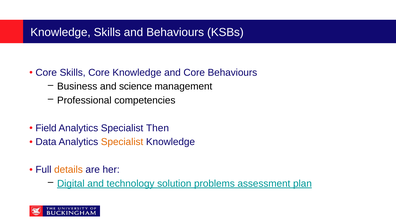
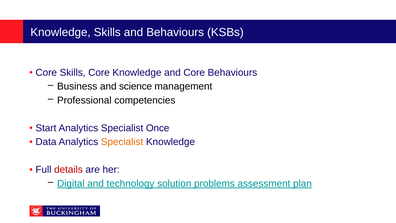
Field: Field -> Start
Then: Then -> Once
details colour: orange -> red
